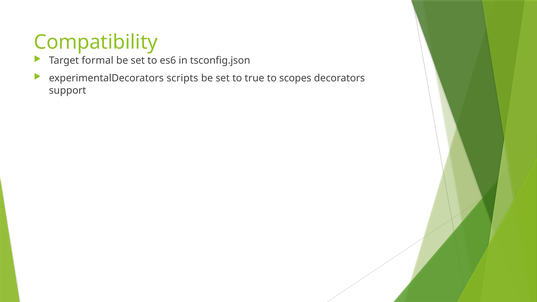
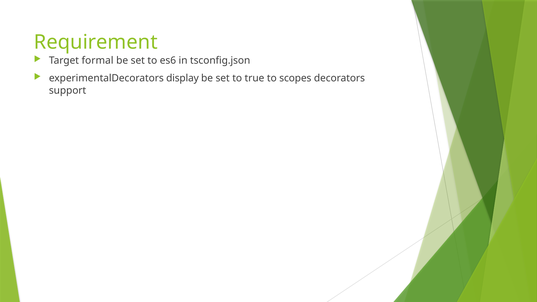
Compatibility: Compatibility -> Requirement
scripts: scripts -> display
